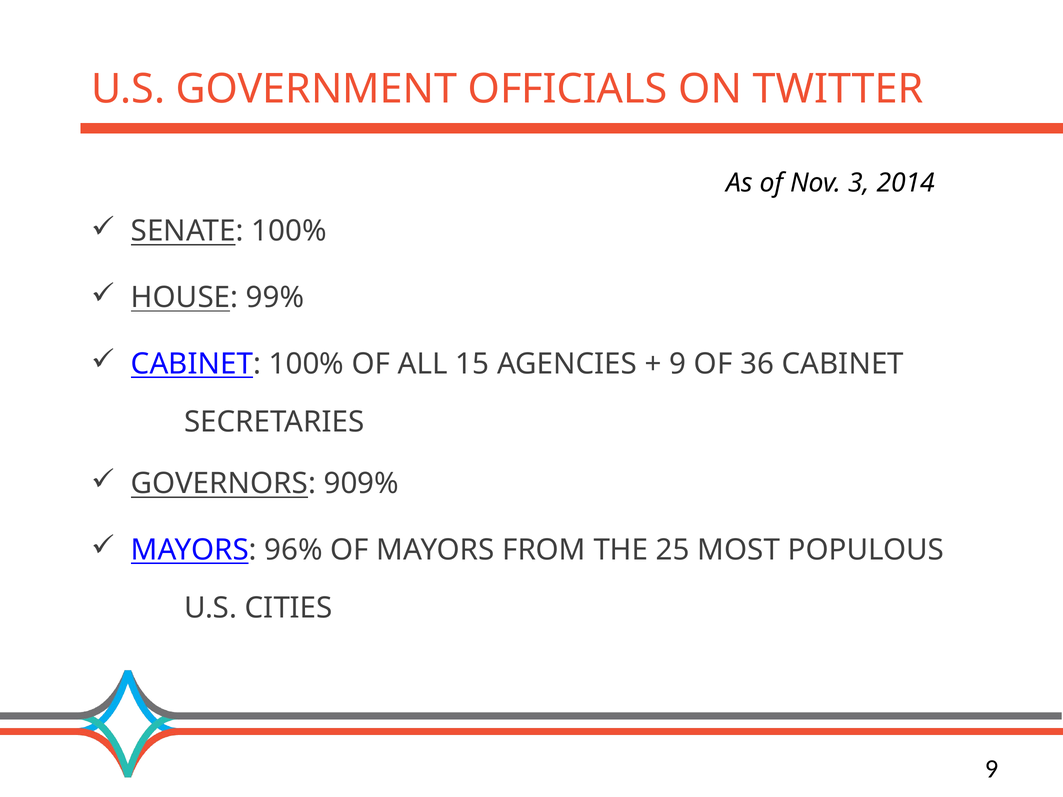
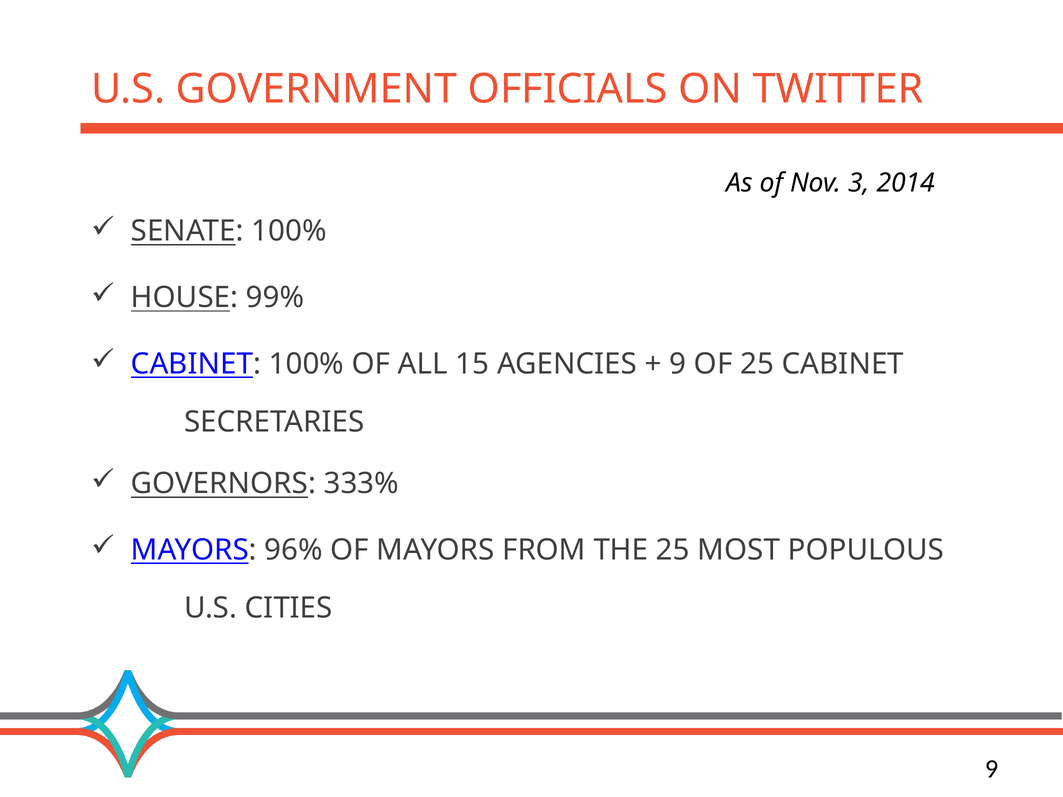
OF 36: 36 -> 25
909%: 909% -> 333%
